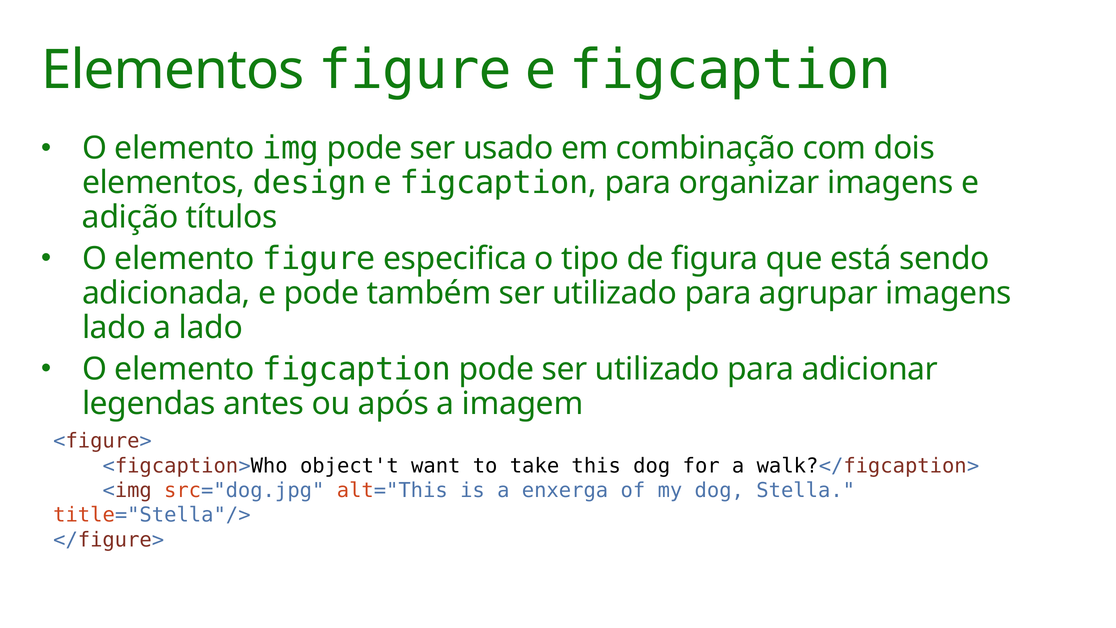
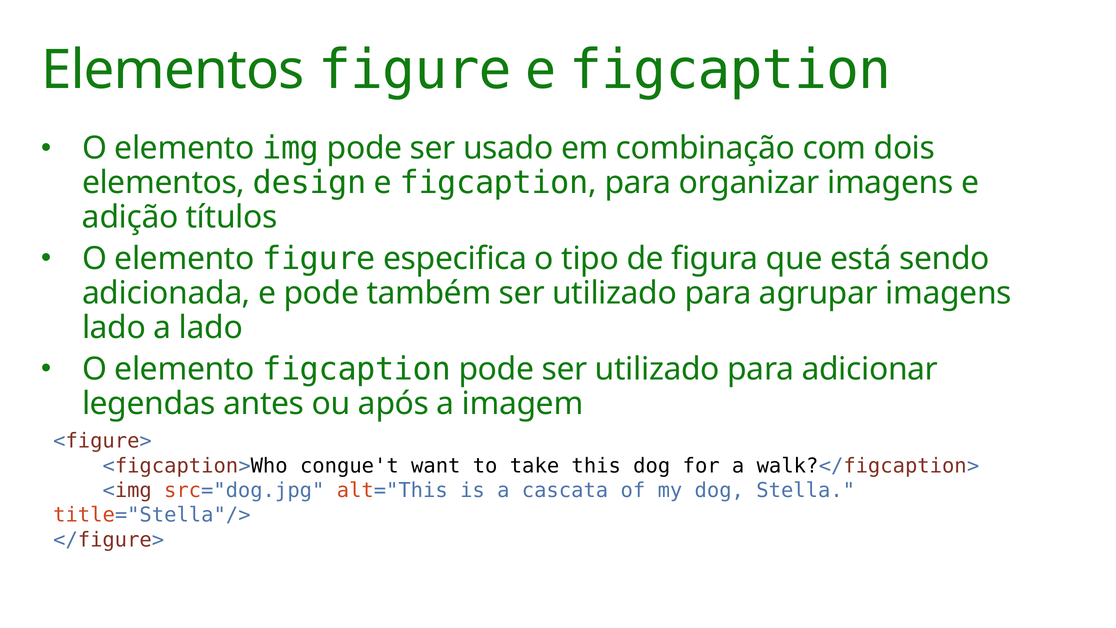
object't: object't -> congue't
enxerga: enxerga -> cascata
